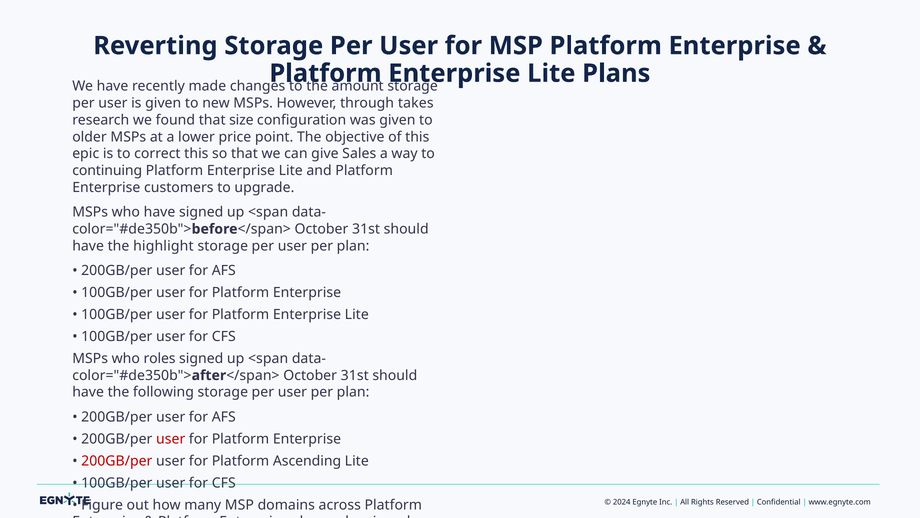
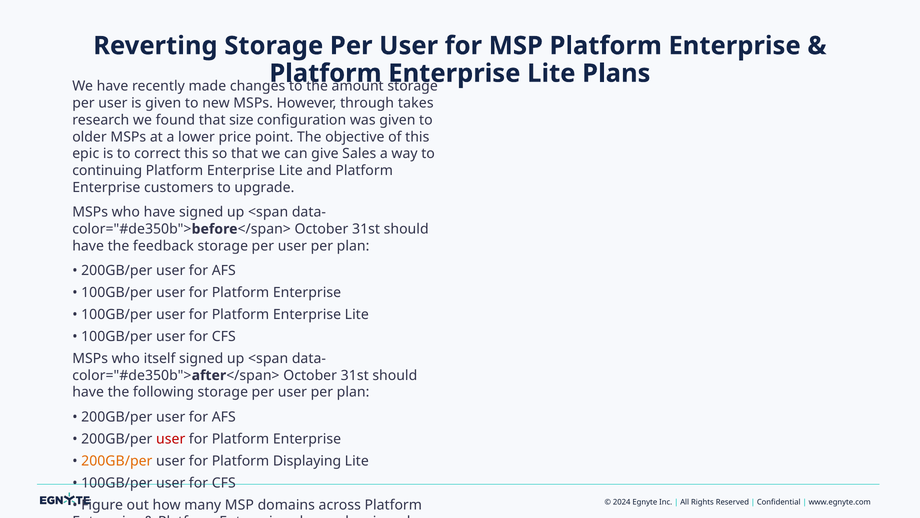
highlight: highlight -> feedback
roles: roles -> itself
200GB/per at (117, 461) colour: red -> orange
Ascending: Ascending -> Displaying
